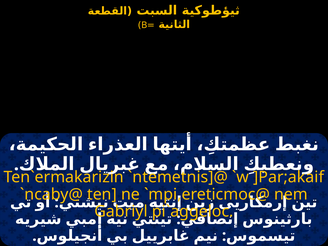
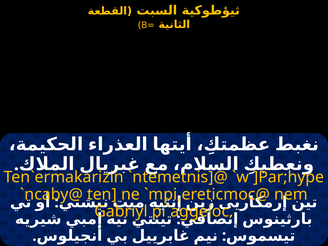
]Par;akaif: ]Par;akaif -> ]Par;hype
